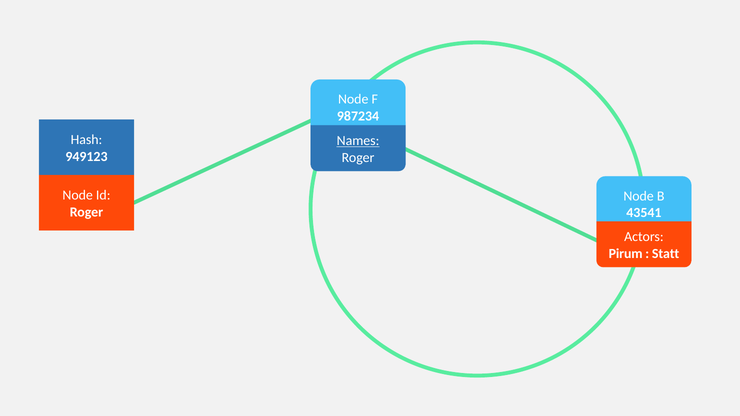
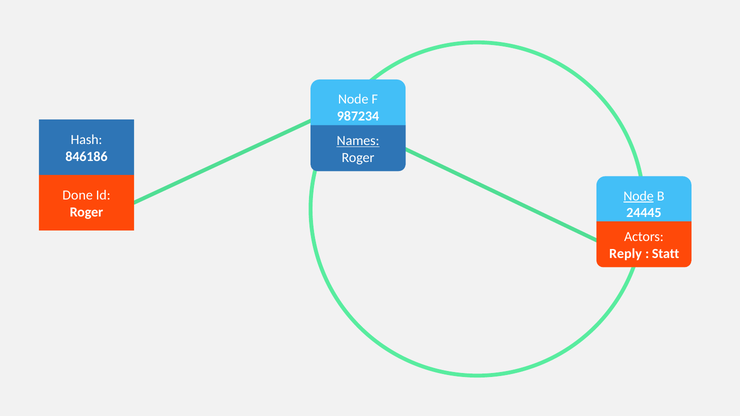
949123: 949123 -> 846186
Node at (78, 195): Node -> Done
Node at (639, 196) underline: none -> present
43541: 43541 -> 24445
Pirum: Pirum -> Reply
